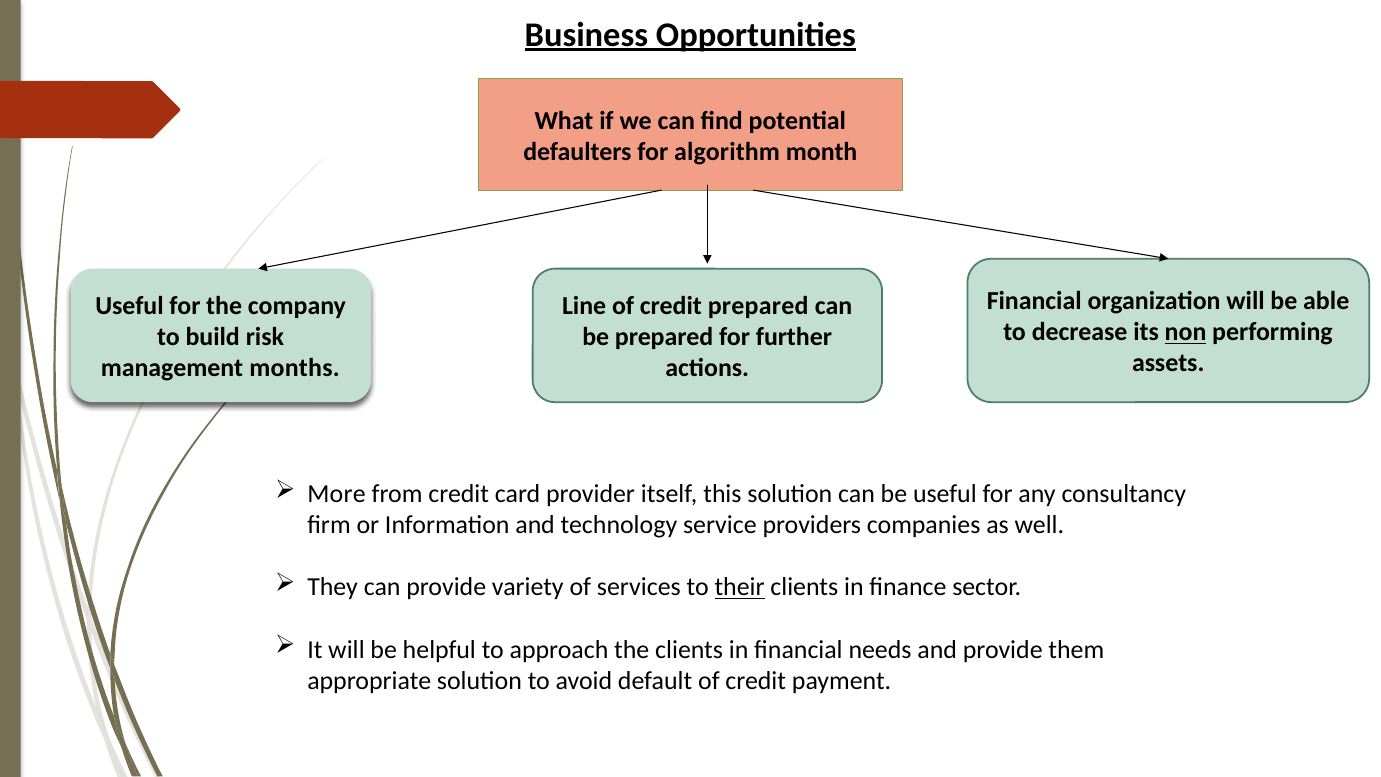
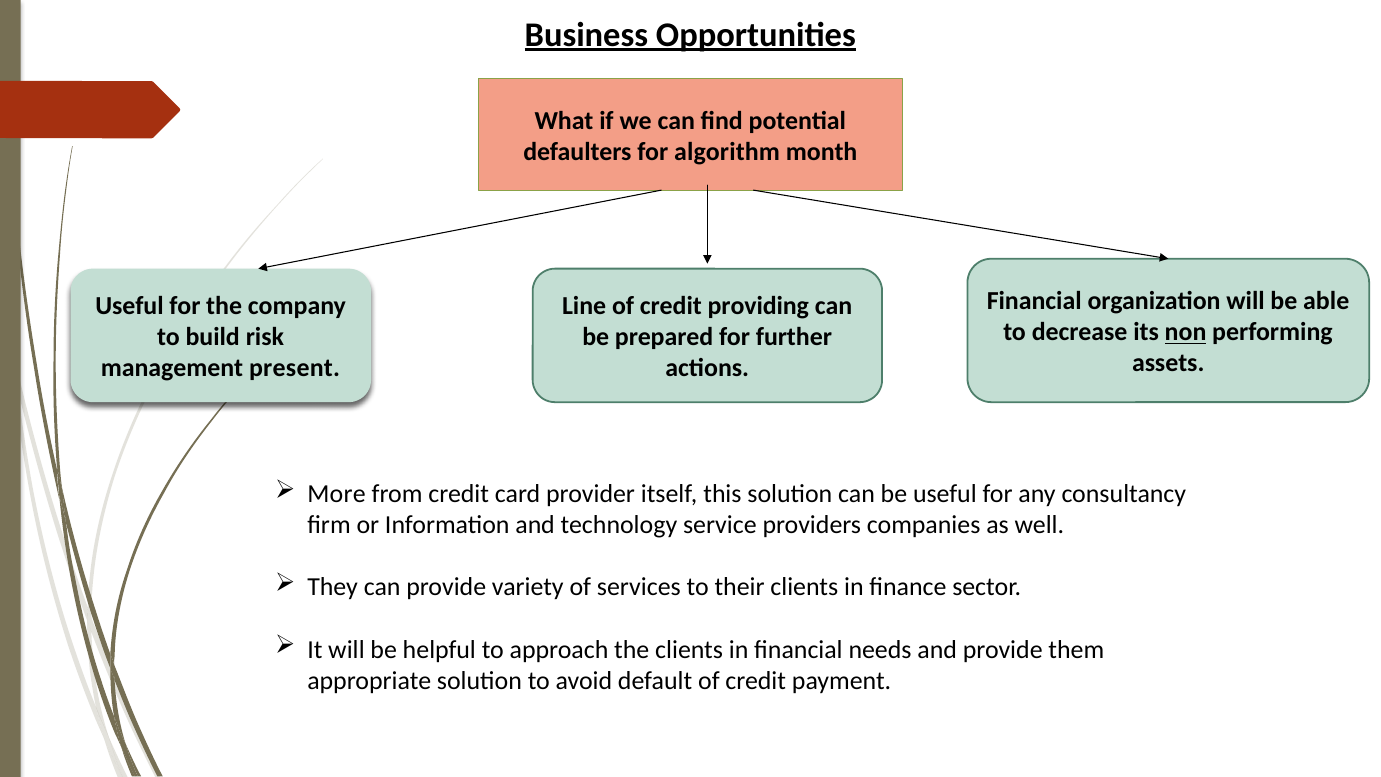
credit prepared: prepared -> providing
months: months -> present
their underline: present -> none
